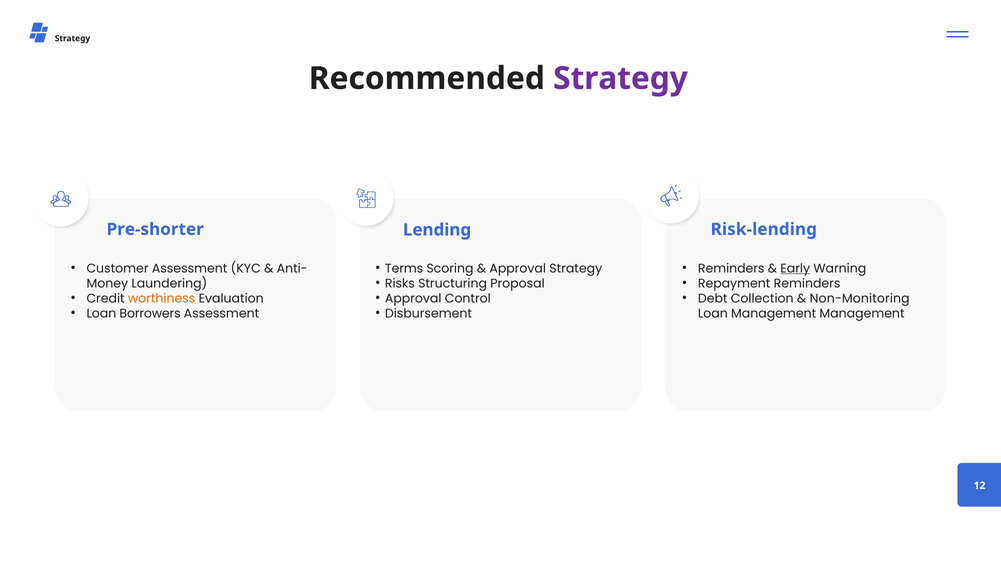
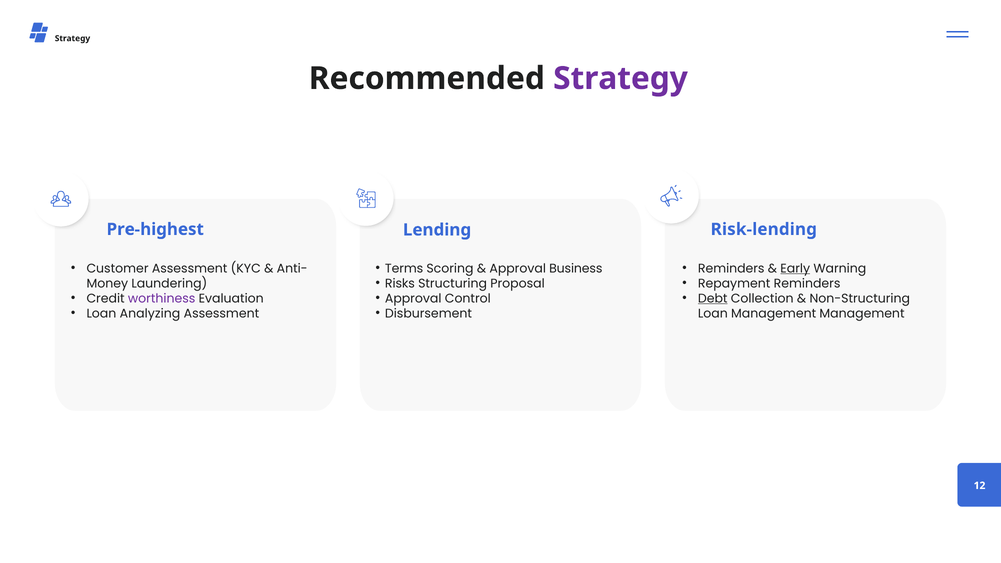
Pre-shorter: Pre-shorter -> Pre-highest
Approval Strategy: Strategy -> Business
worthiness colour: orange -> purple
Debt underline: none -> present
Non-Monitoring: Non-Monitoring -> Non-Structuring
Borrowers: Borrowers -> Analyzing
